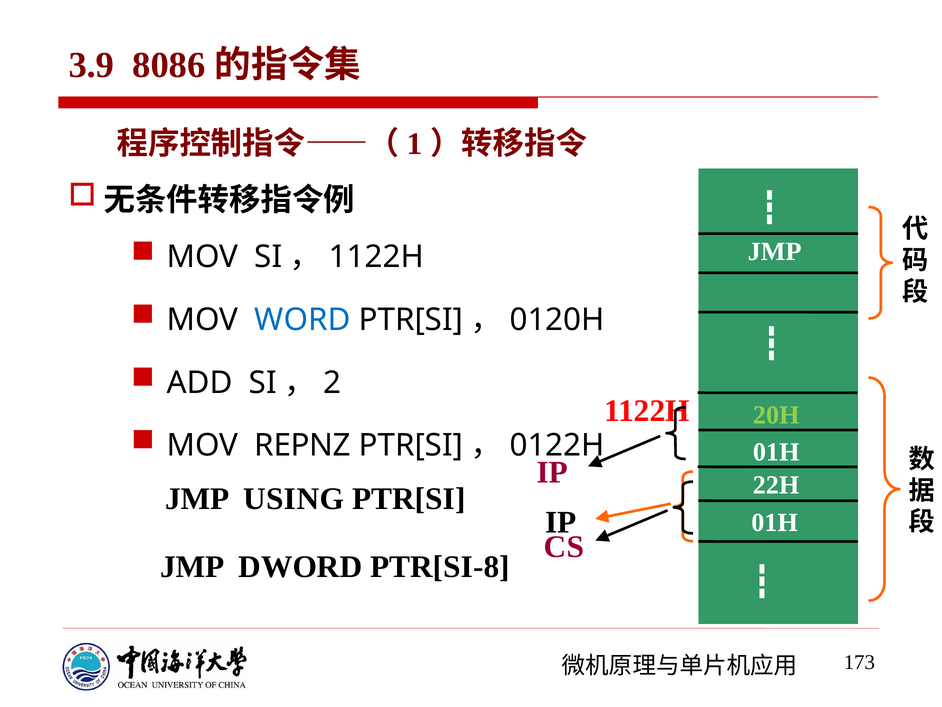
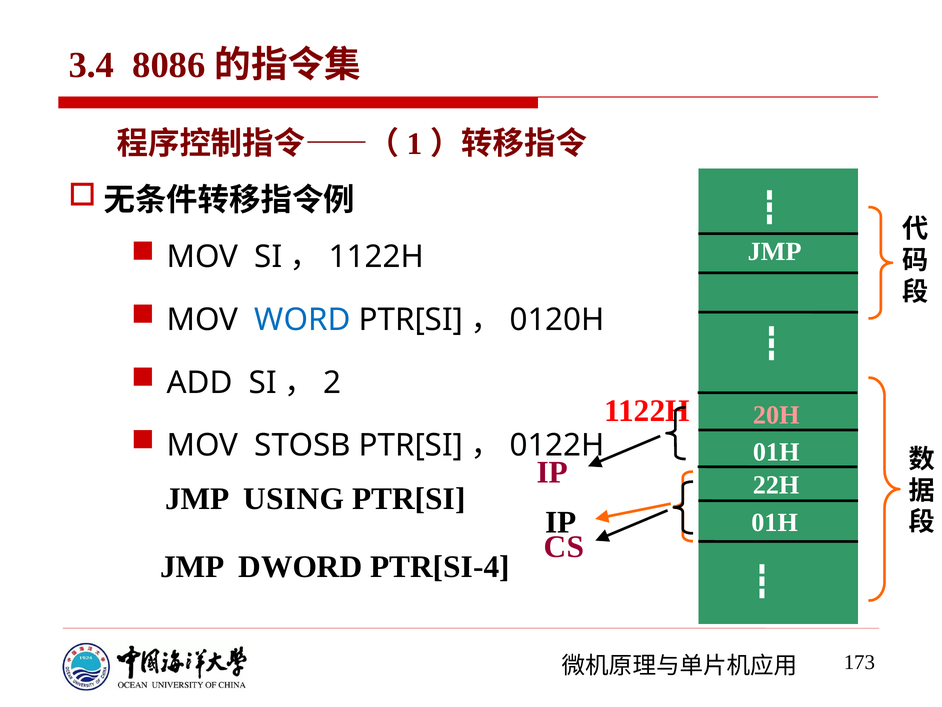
3.9: 3.9 -> 3.4
20H colour: light green -> pink
REPNZ: REPNZ -> STOSB
PTR[SI-8: PTR[SI-8 -> PTR[SI-4
